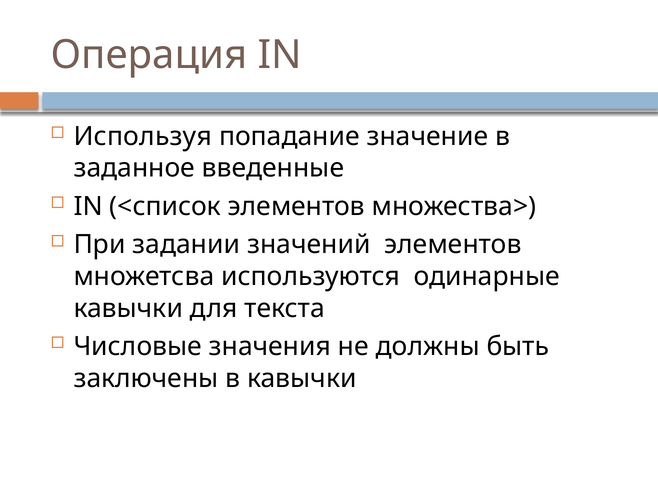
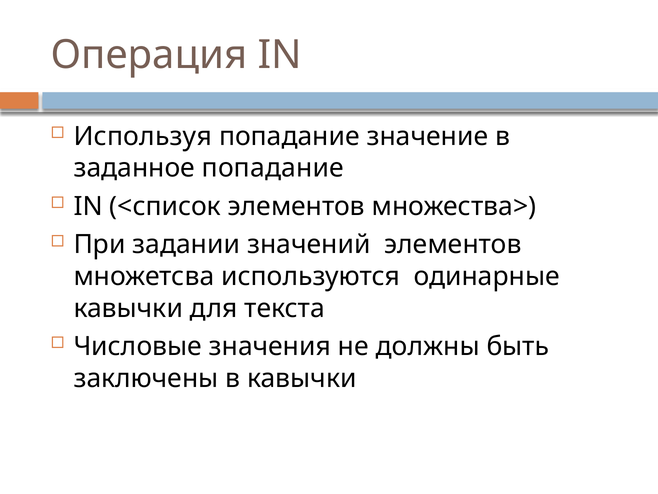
заданное введенные: введенные -> попадание
